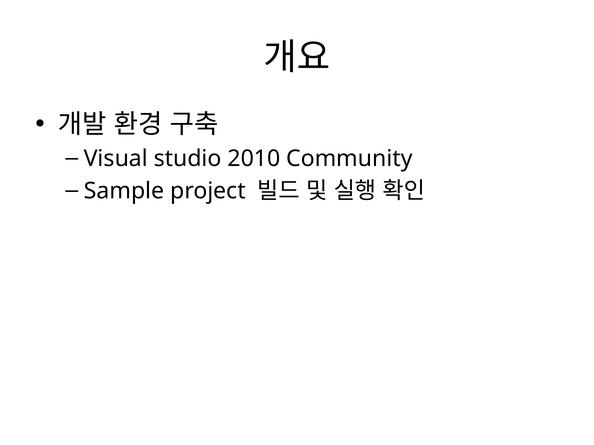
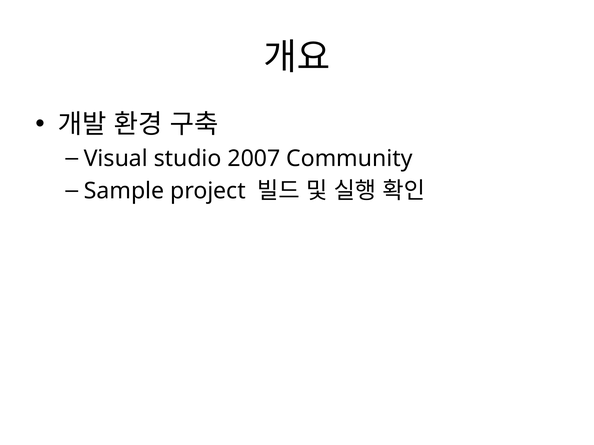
2010: 2010 -> 2007
